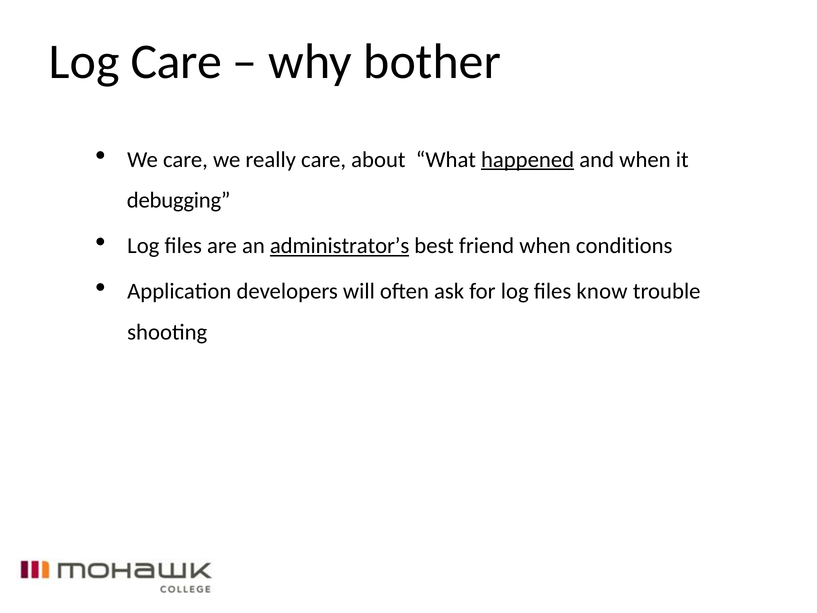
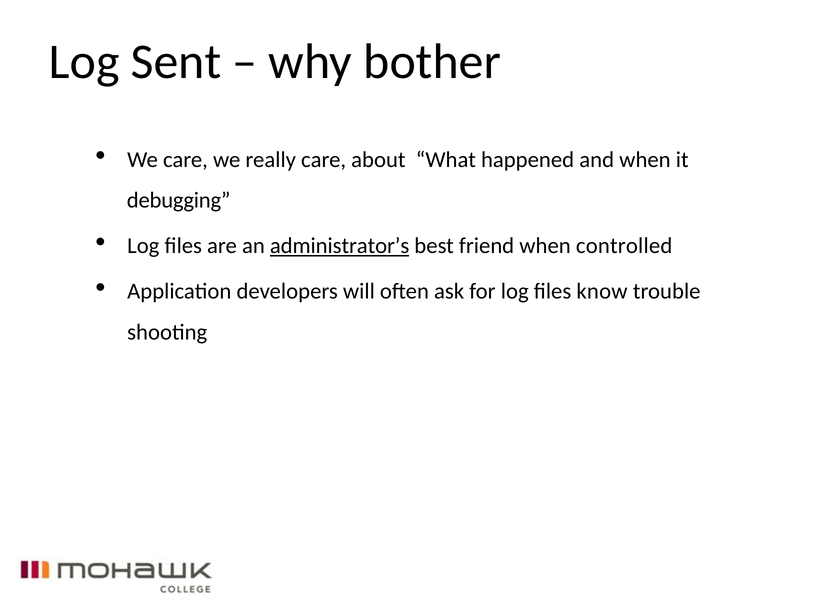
Log Care: Care -> Sent
happened underline: present -> none
conditions: conditions -> controlled
